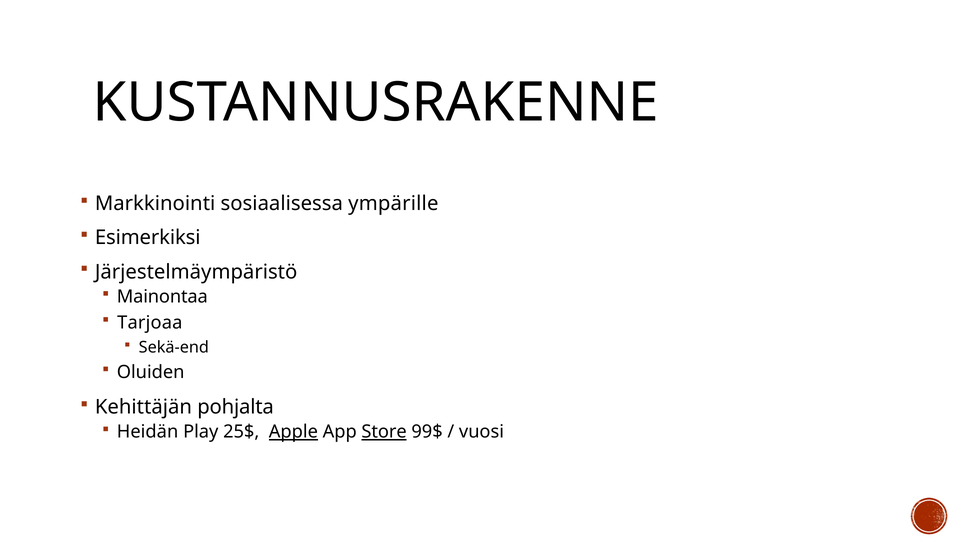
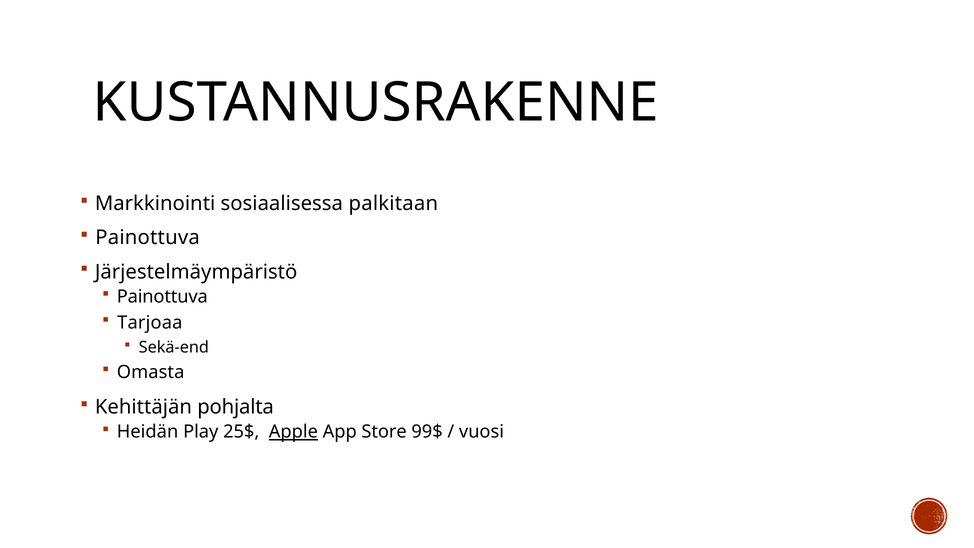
ympärille: ympärille -> palkitaan
Esimerkiksi at (148, 238): Esimerkiksi -> Painottuva
Mainontaa at (162, 297): Mainontaa -> Painottuva
Oluiden: Oluiden -> Omasta
Store underline: present -> none
